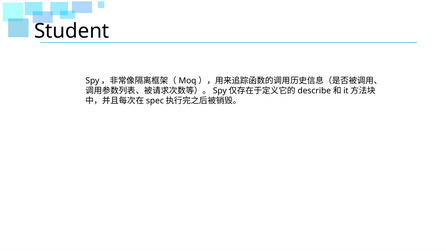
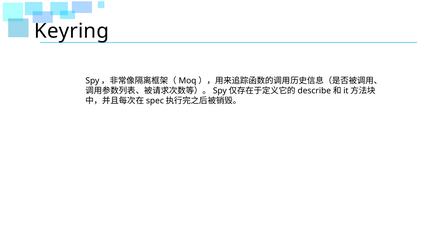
Student: Student -> Keyring
